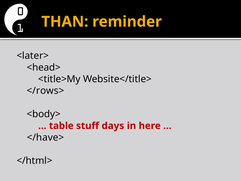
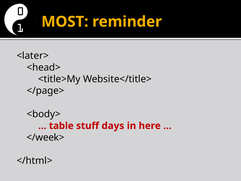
THAN: THAN -> MOST
</rows>: </rows> -> </page>
</have>: </have> -> </week>
